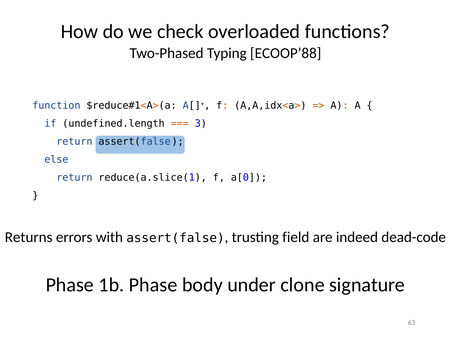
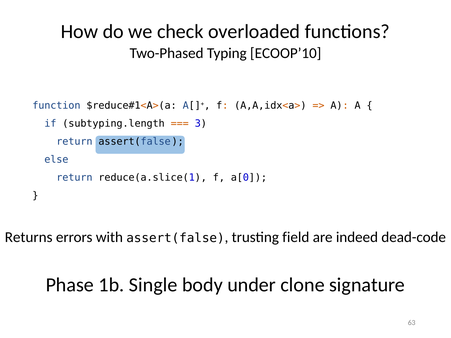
ECOOP’88: ECOOP’88 -> ECOOP’10
undefined.length: undefined.length -> subtyping.length
1b Phase: Phase -> Single
